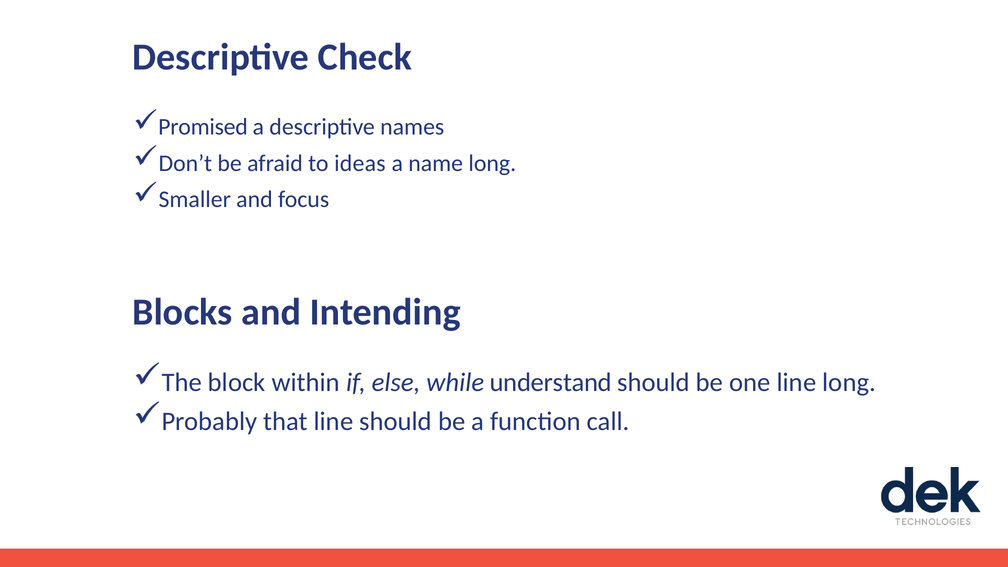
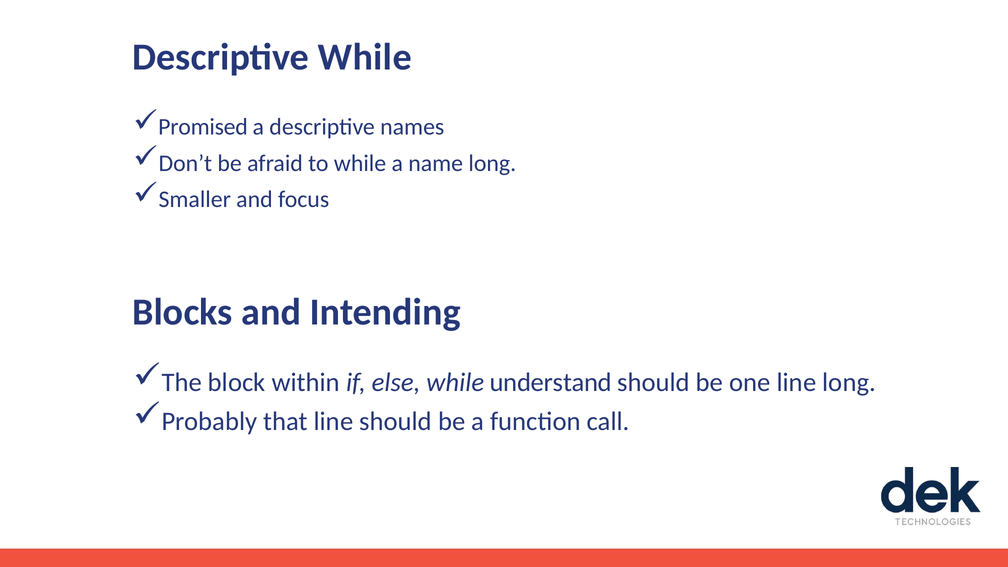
Descriptive Check: Check -> While
to ideas: ideas -> while
